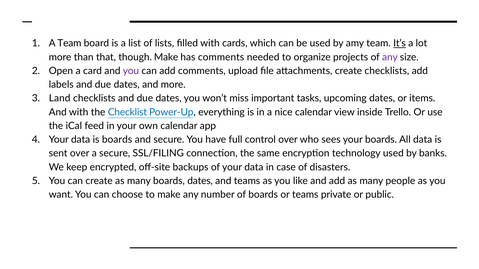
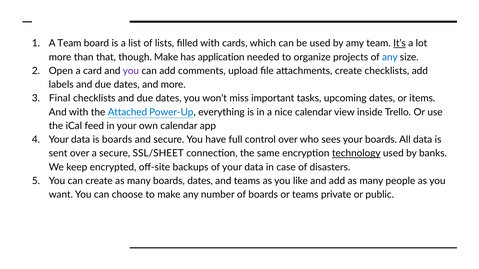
has comments: comments -> application
any at (390, 57) colour: purple -> blue
Land: Land -> Final
Checklist: Checklist -> Attached
SSL/FILING: SSL/FILING -> SSL/SHEET
technology underline: none -> present
